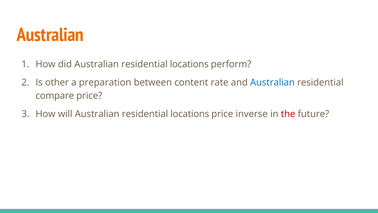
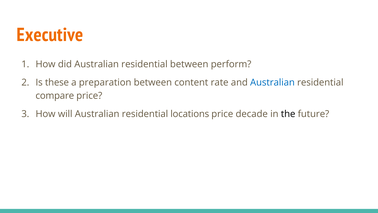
Australian at (50, 35): Australian -> Executive
did Australian residential locations: locations -> between
other: other -> these
inverse: inverse -> decade
the colour: red -> black
